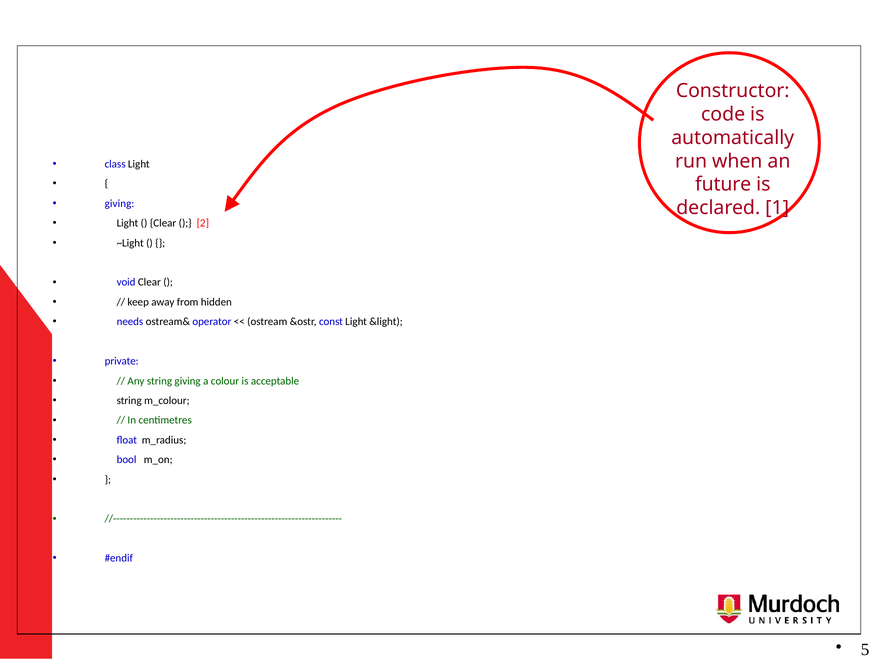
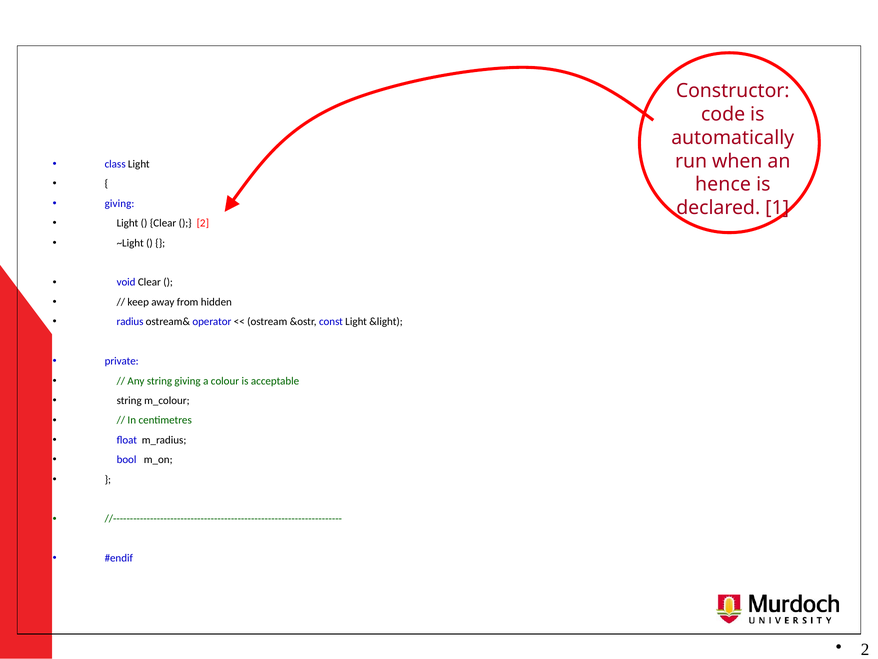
future: future -> hence
needs: needs -> radius
5 at (865, 649): 5 -> 2
